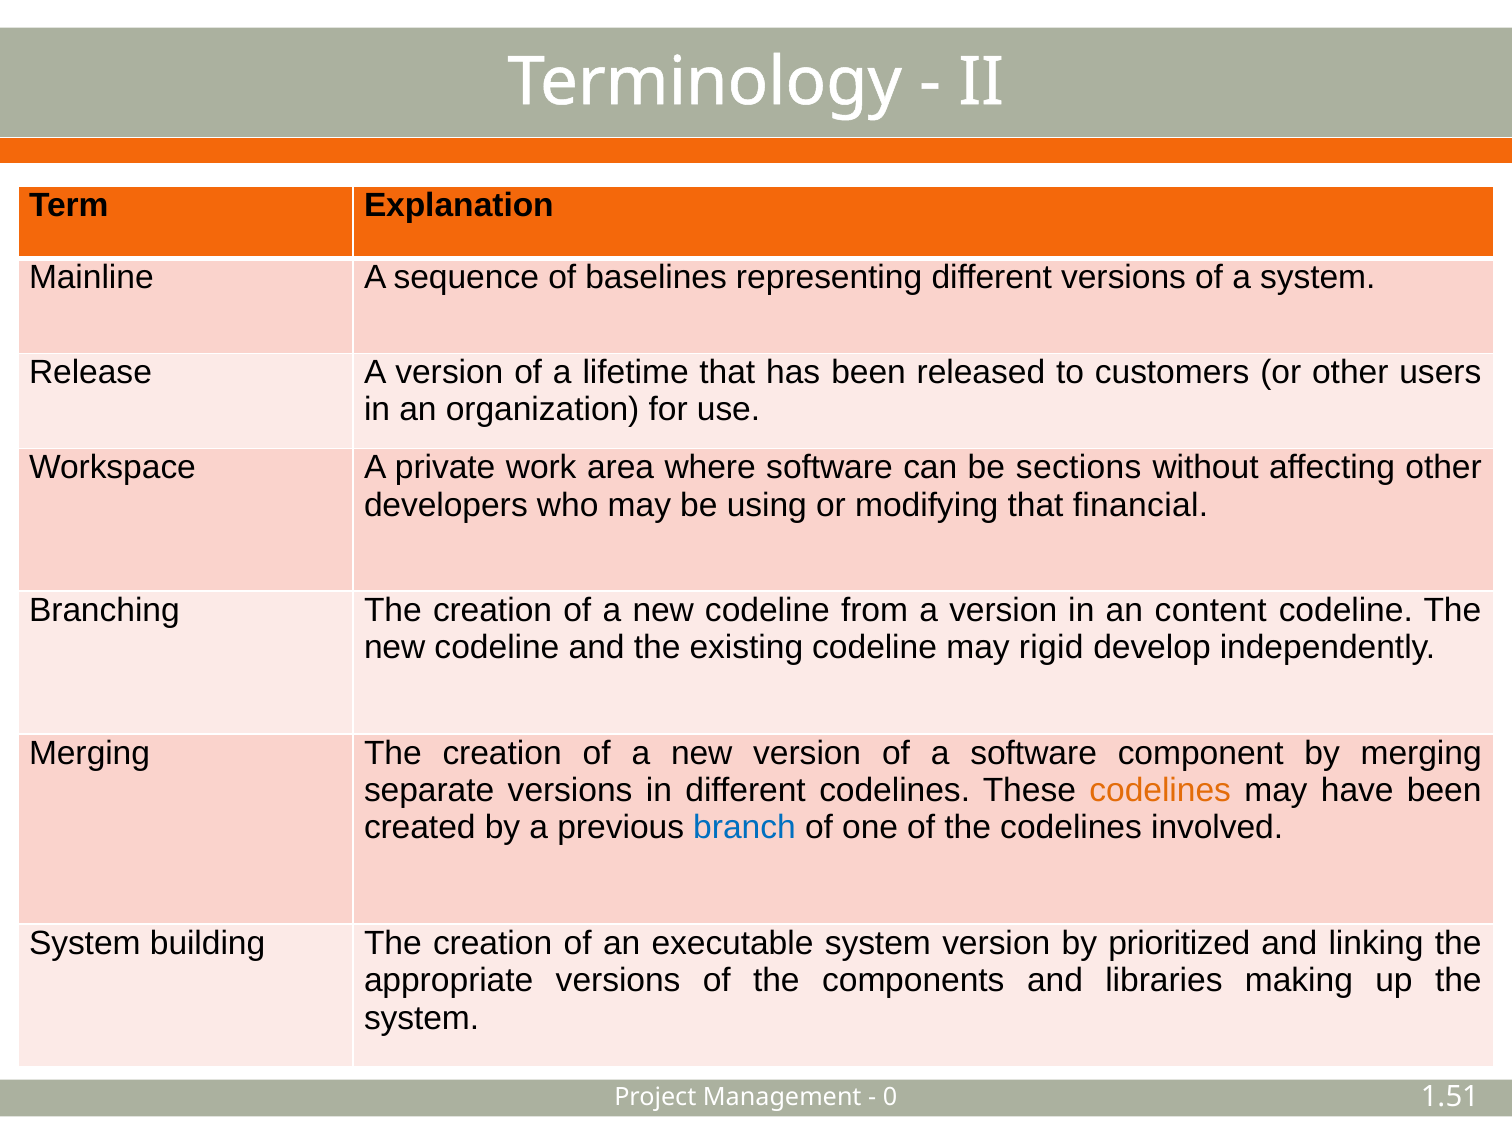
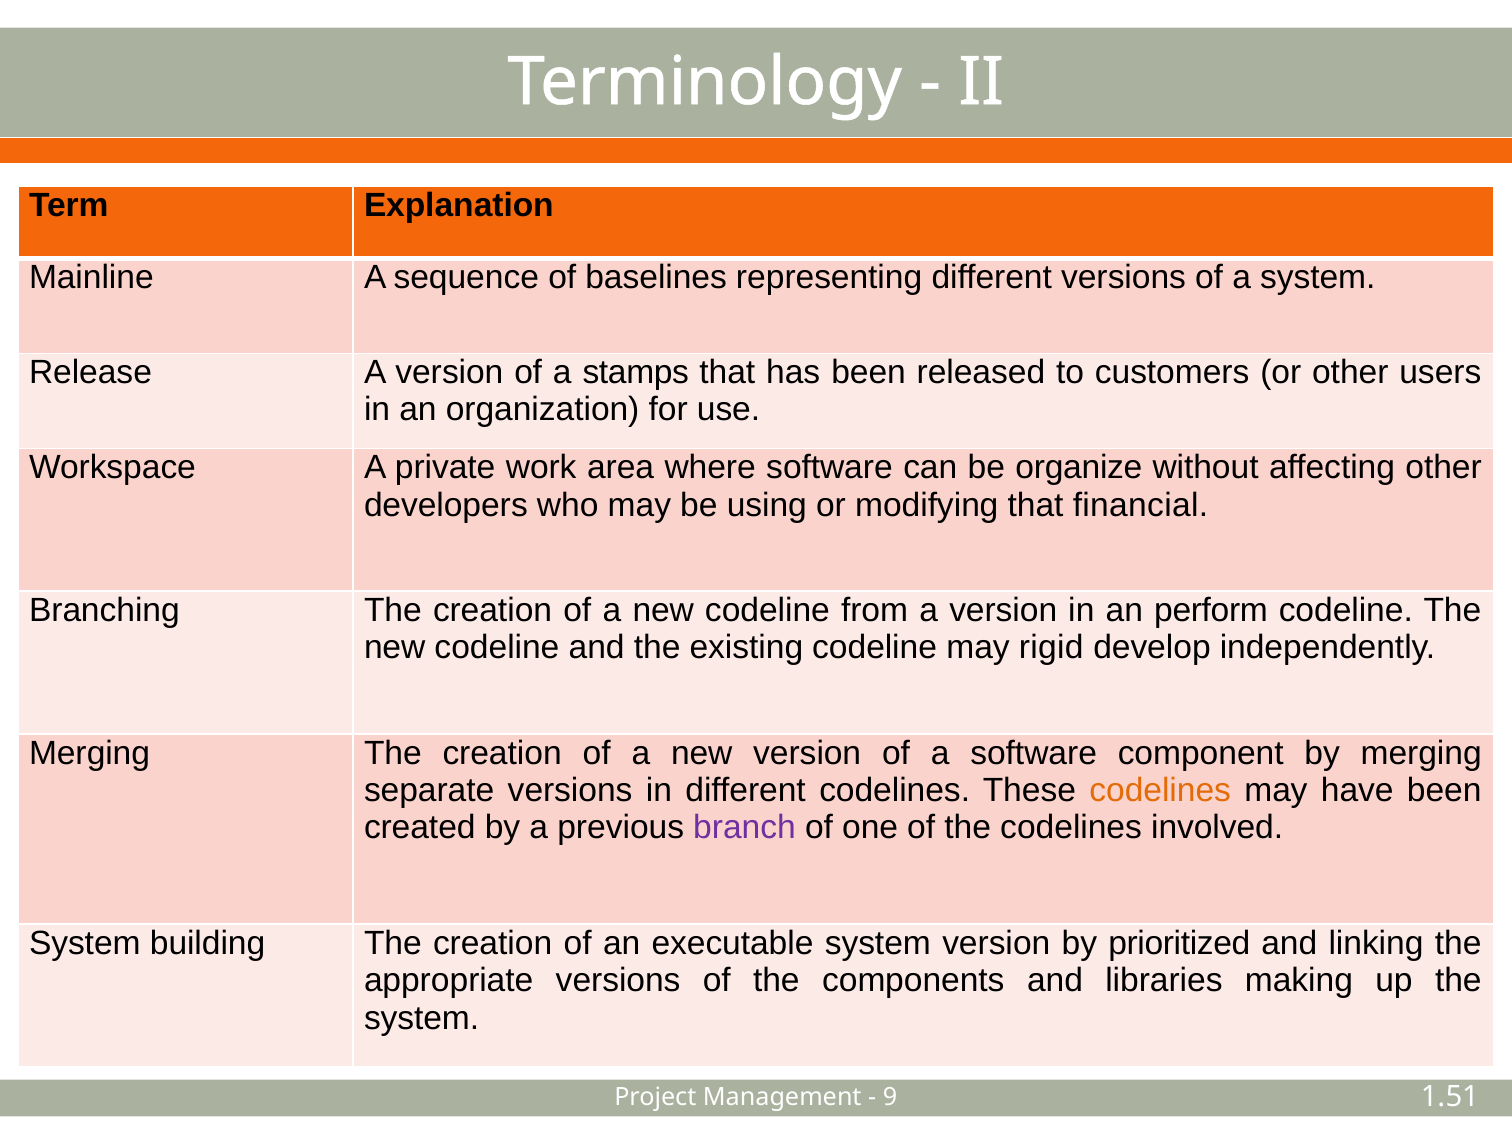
lifetime: lifetime -> stamps
sections: sections -> organize
content: content -> perform
branch colour: blue -> purple
0: 0 -> 9
